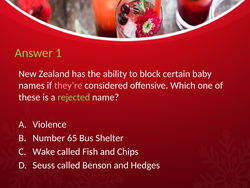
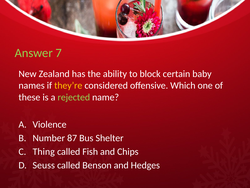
1: 1 -> 7
they’re colour: pink -> yellow
65: 65 -> 87
Wake: Wake -> Thing
